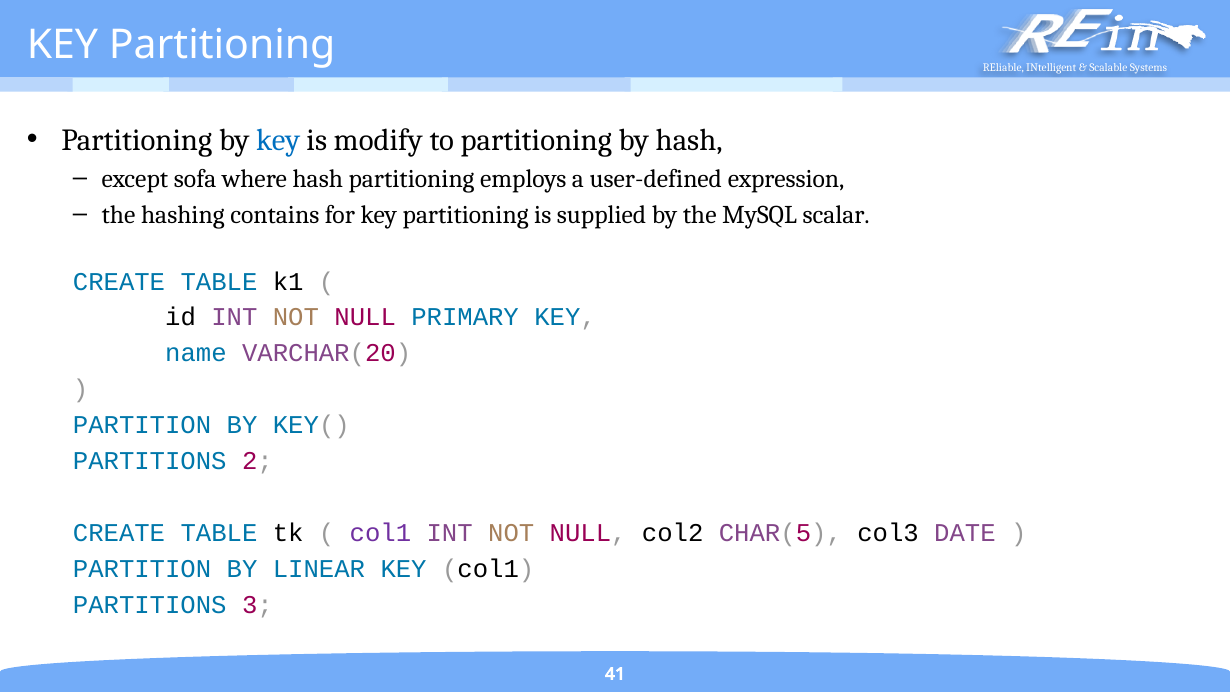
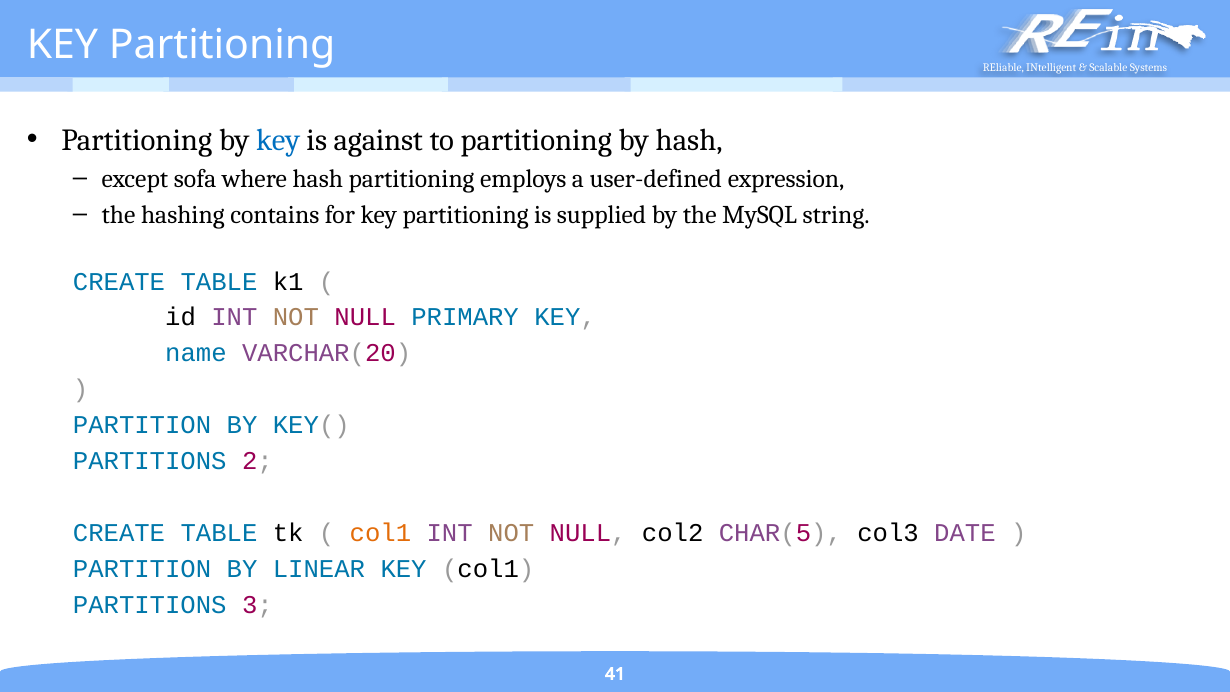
modify: modify -> against
scalar: scalar -> string
col1 at (380, 533) colour: purple -> orange
